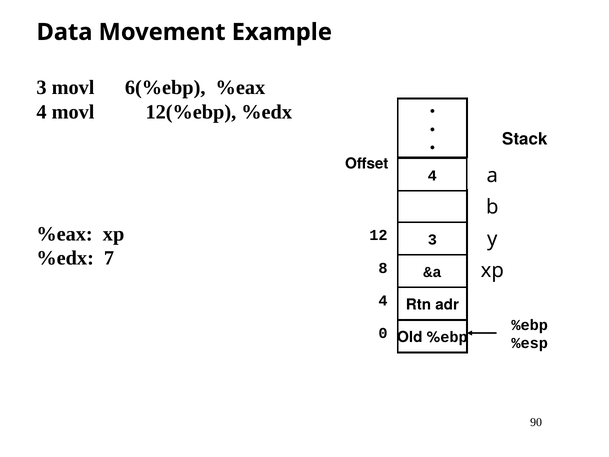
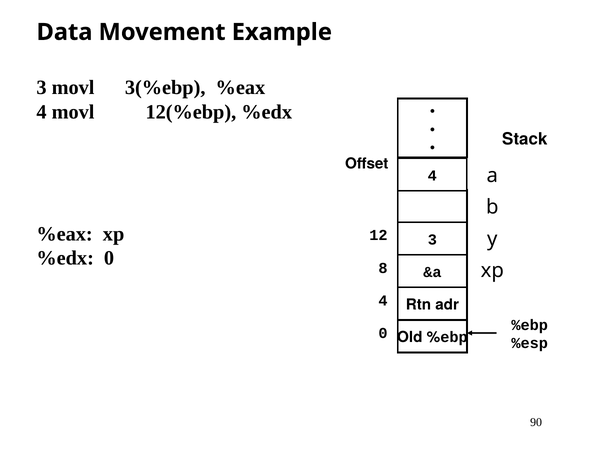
6(%ebp: 6(%ebp -> 3(%ebp
%edx 7: 7 -> 0
